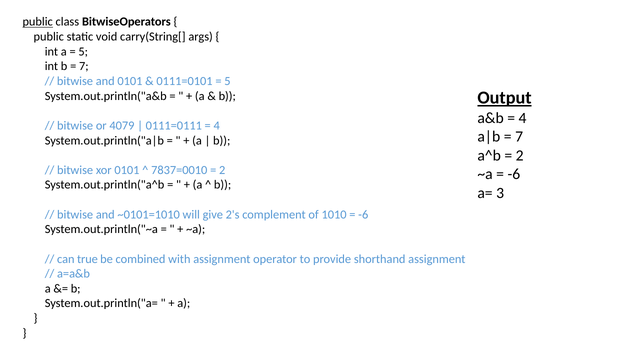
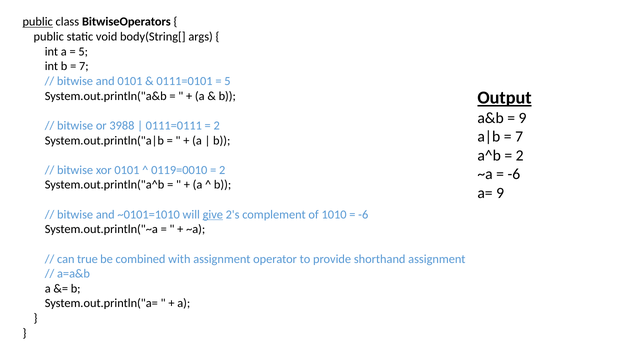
carry(String[: carry(String[ -> body(String[
4 at (523, 118): 4 -> 9
4079: 4079 -> 3988
4 at (217, 126): 4 -> 2
7837=0010: 7837=0010 -> 0119=0010
a= 3: 3 -> 9
give underline: none -> present
